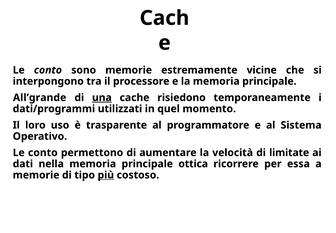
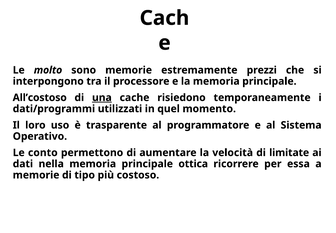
conto at (48, 70): conto -> molto
vicine: vicine -> prezzi
All’grande: All’grande -> All’costoso
più underline: present -> none
